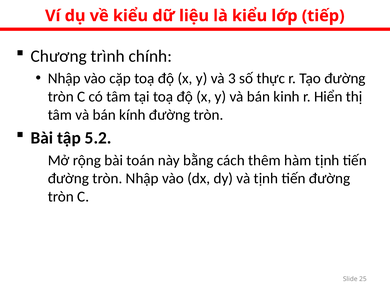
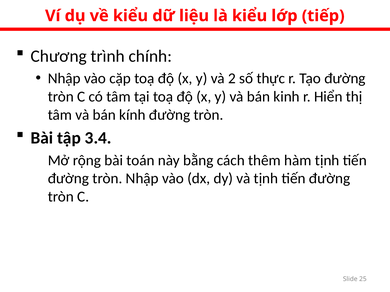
3: 3 -> 2
5.2: 5.2 -> 3.4
